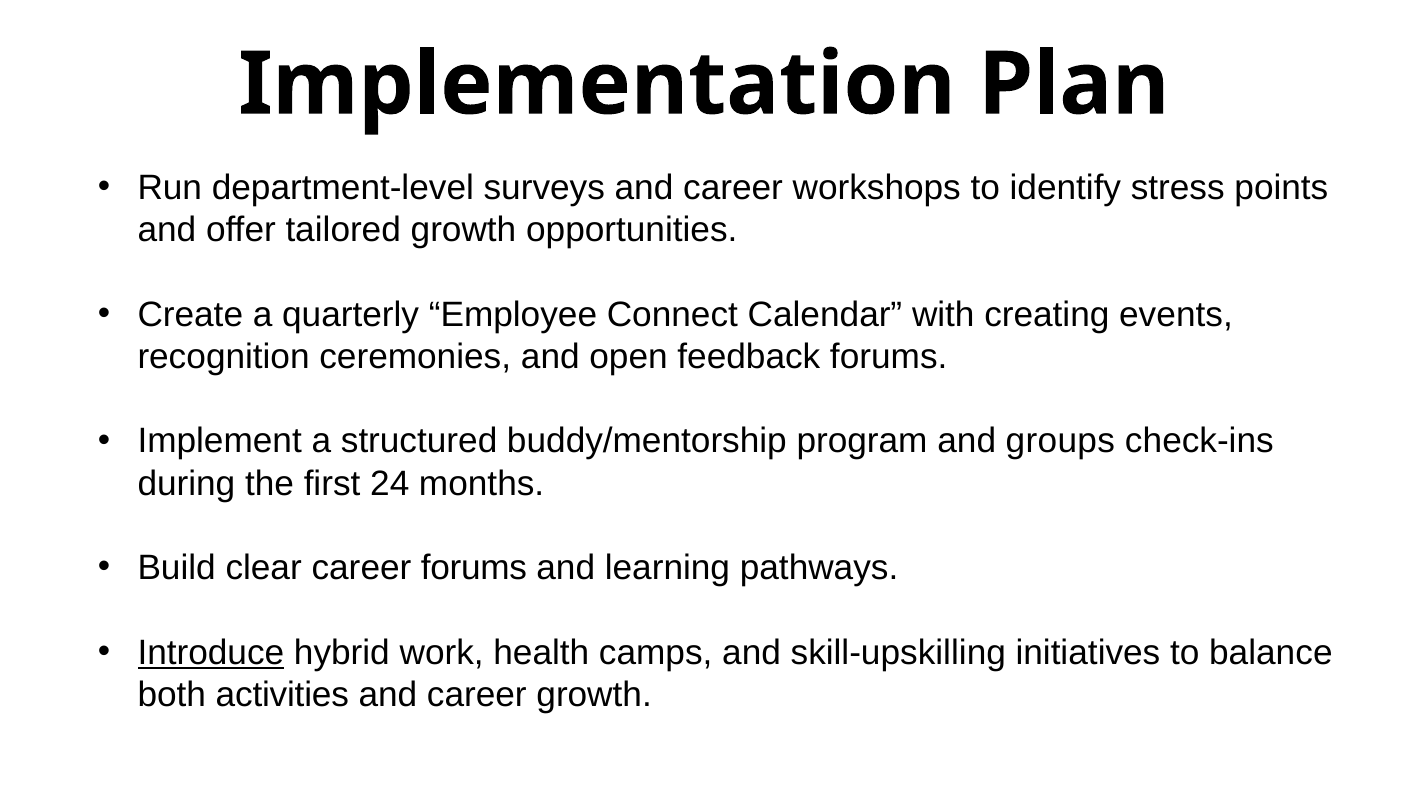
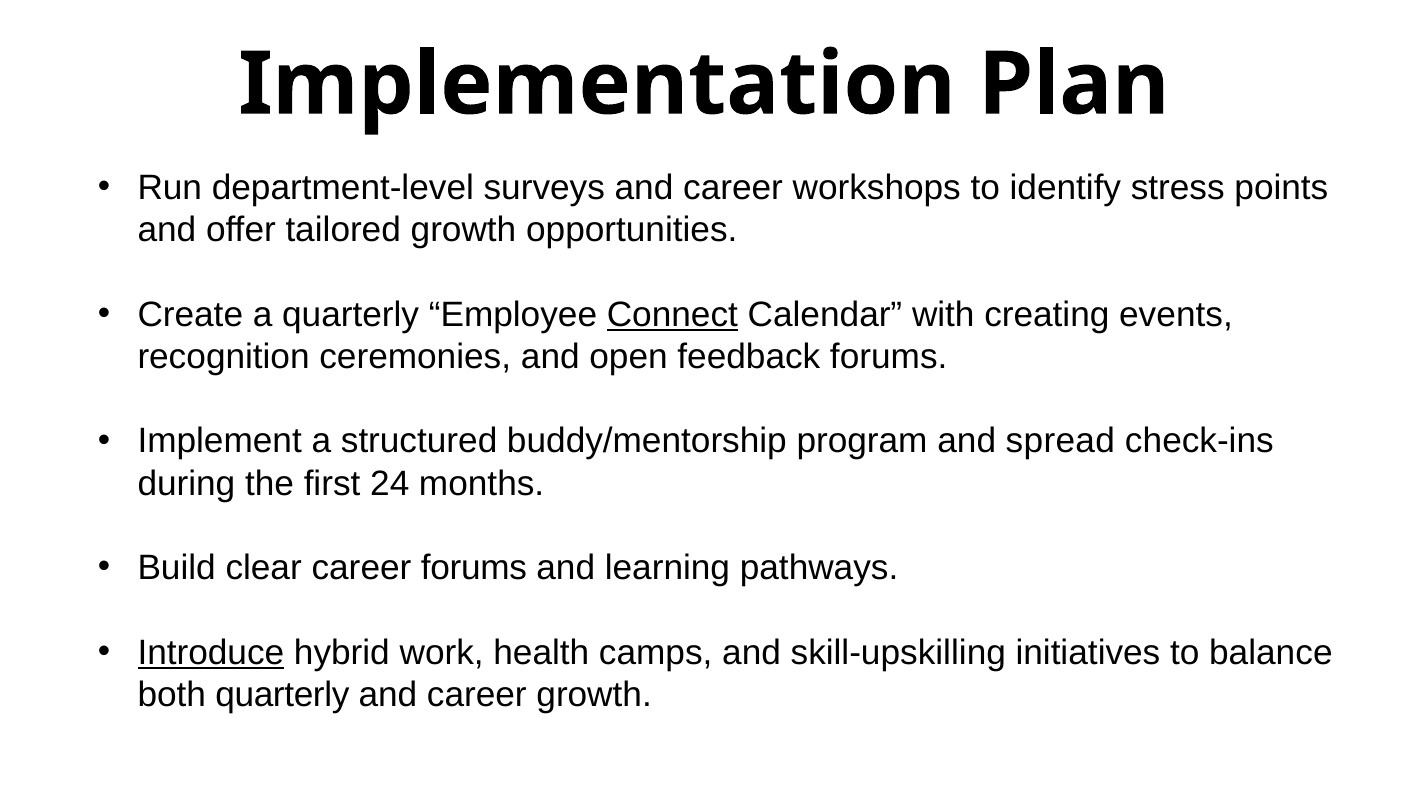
Connect underline: none -> present
groups: groups -> spread
both activities: activities -> quarterly
